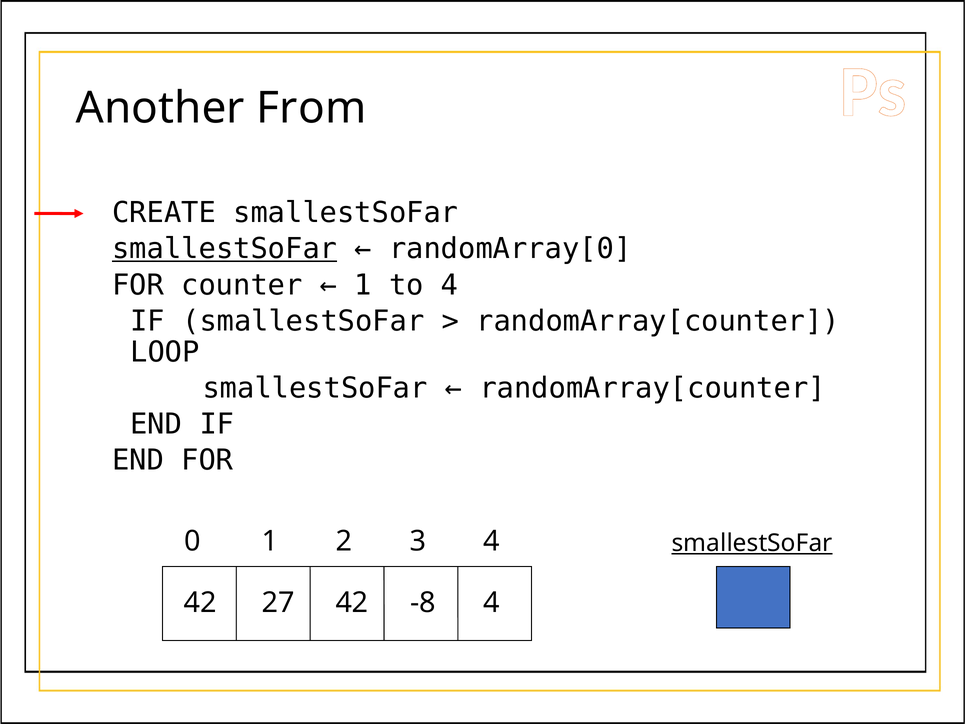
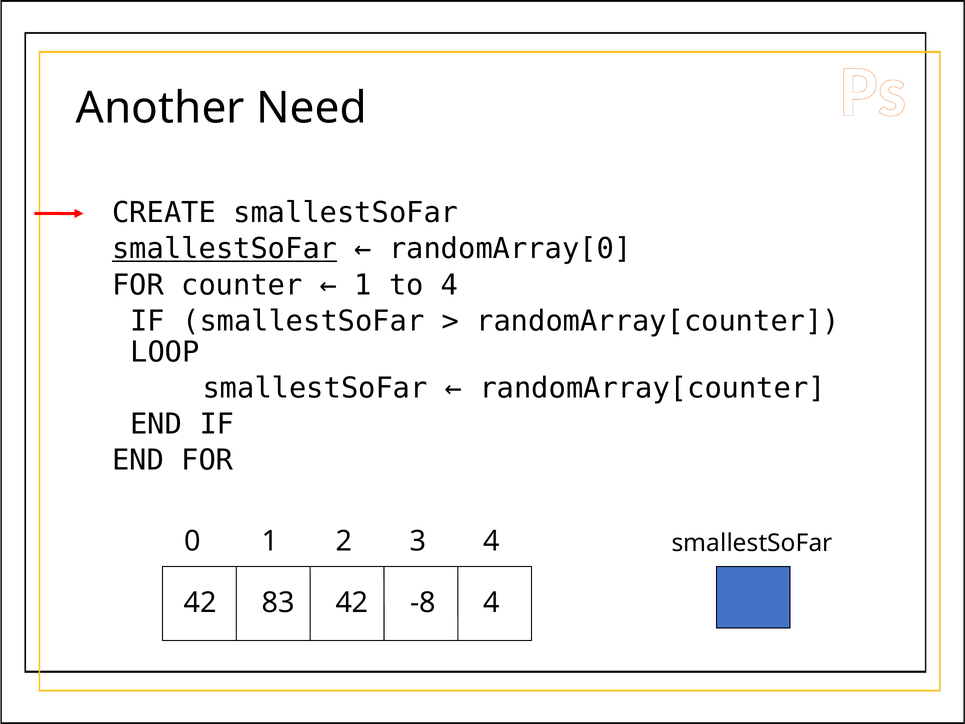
From: From -> Need
smallestSoFar at (752, 543) underline: present -> none
27: 27 -> 83
